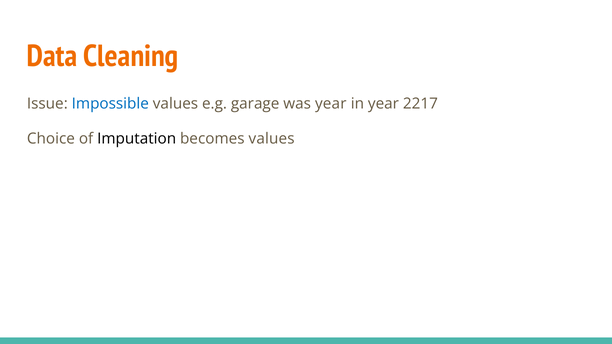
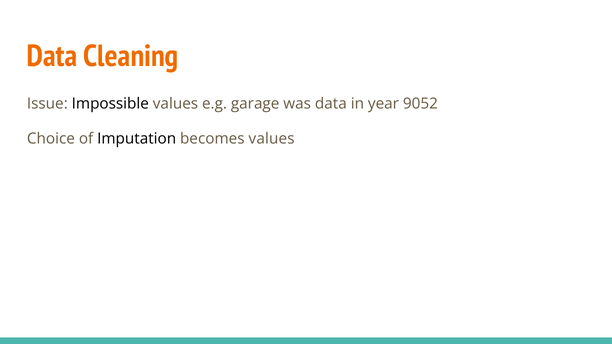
Impossible colour: blue -> black
was year: year -> data
2217: 2217 -> 9052
